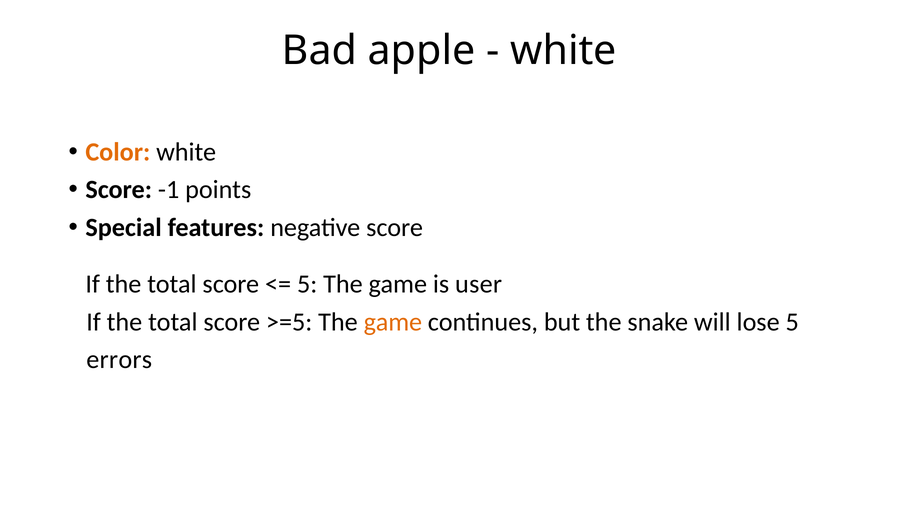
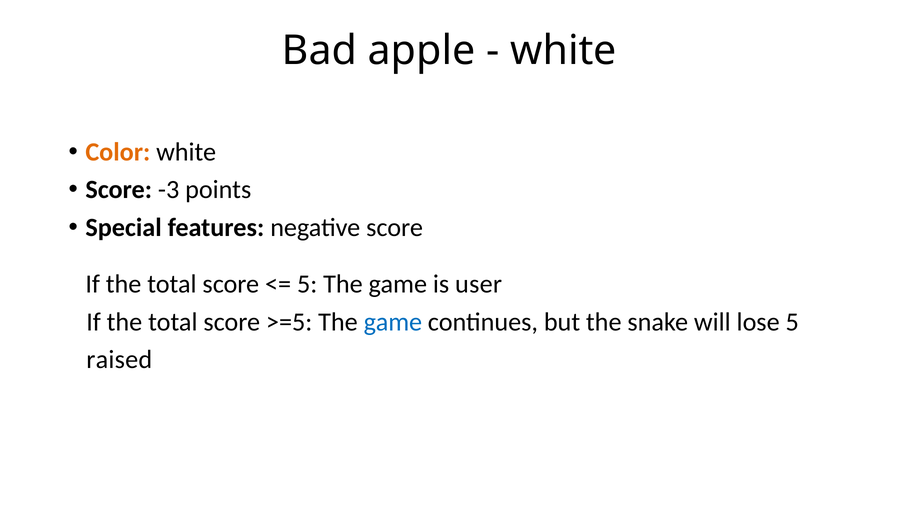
-1: -1 -> -3
game at (393, 322) colour: orange -> blue
errors: errors -> raised
